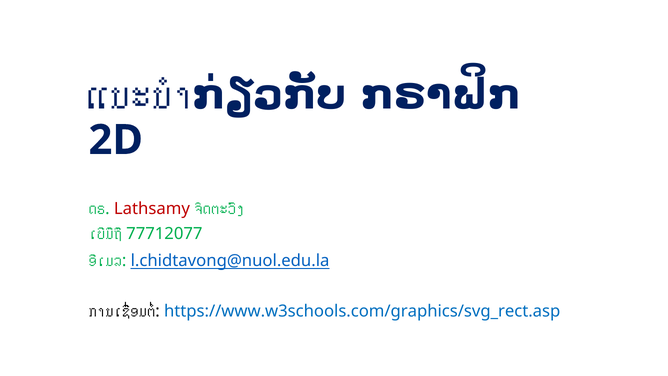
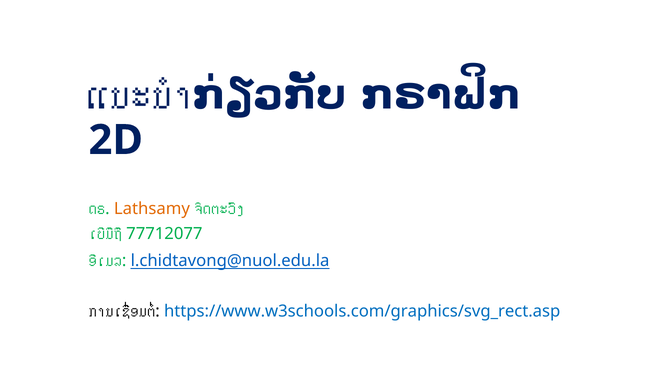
Lathsamy colour: red -> orange
